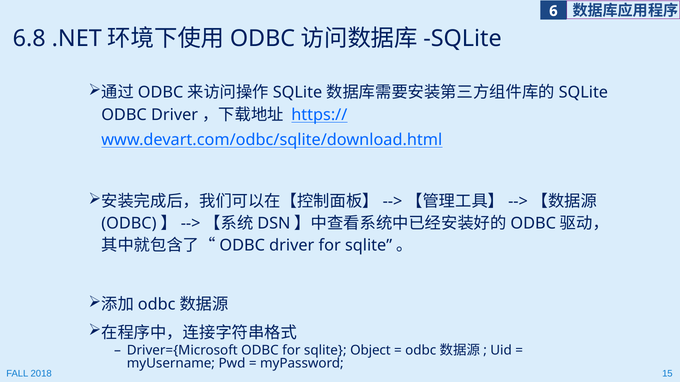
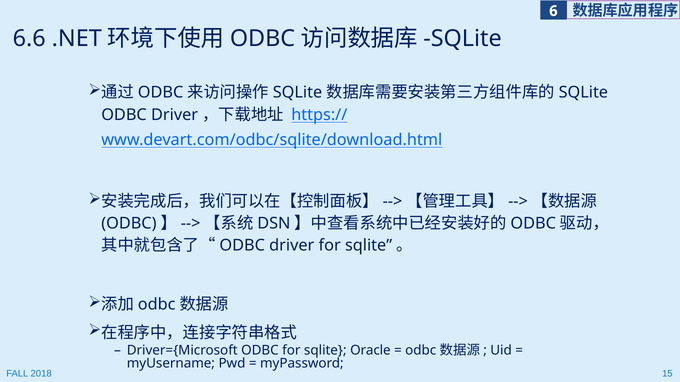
6.8: 6.8 -> 6.6
Object: Object -> Oracle
